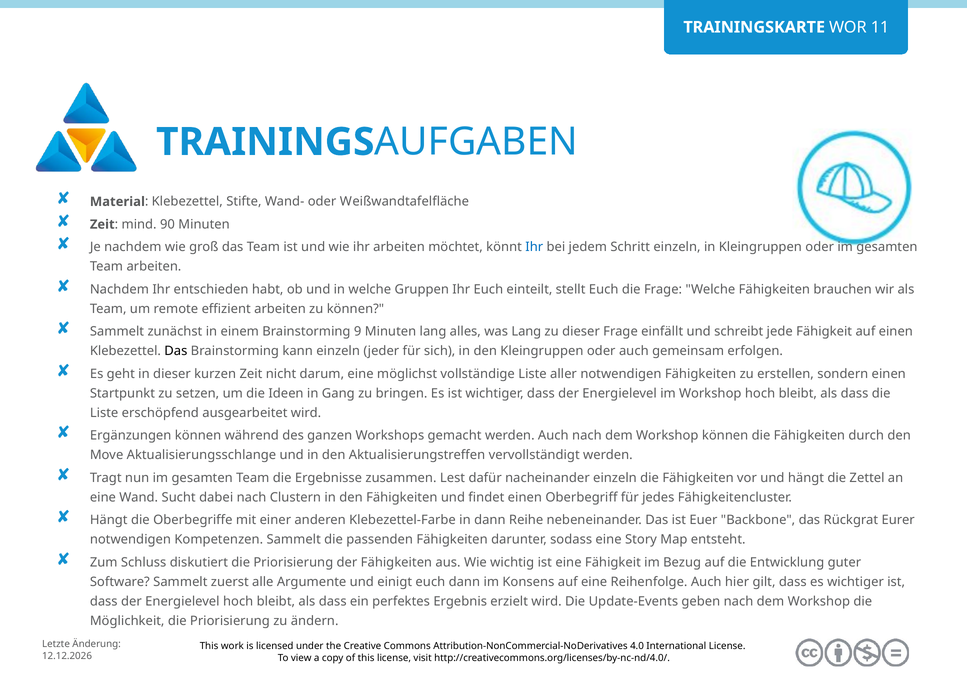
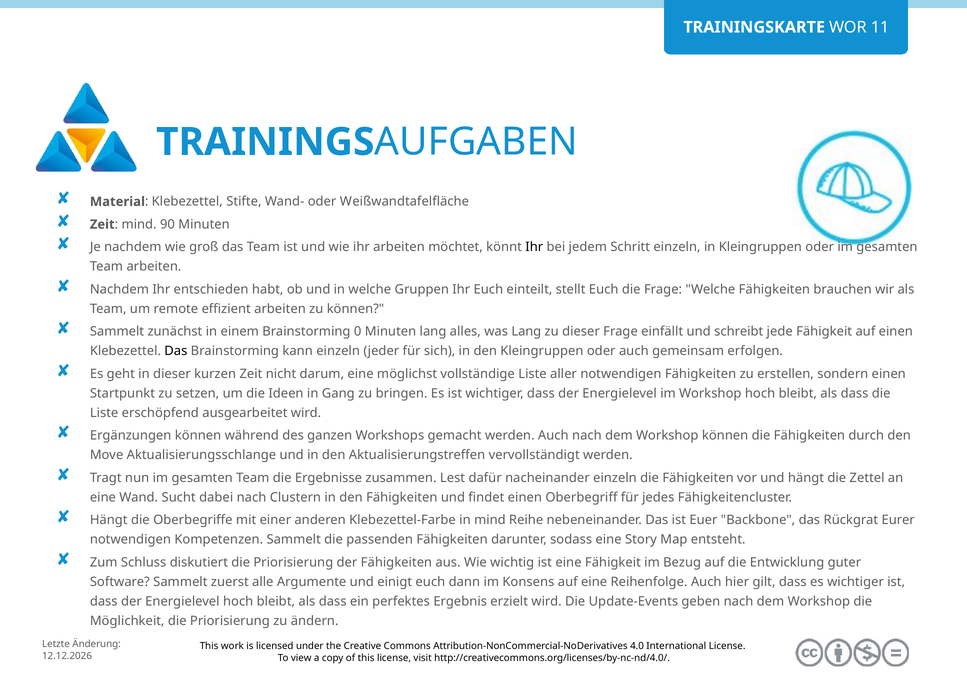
Ihr at (534, 247) colour: blue -> black
9: 9 -> 0
in dann: dann -> mind
